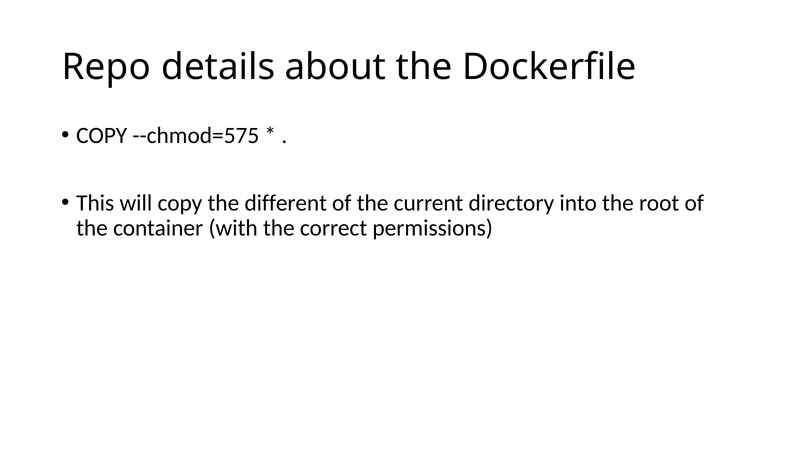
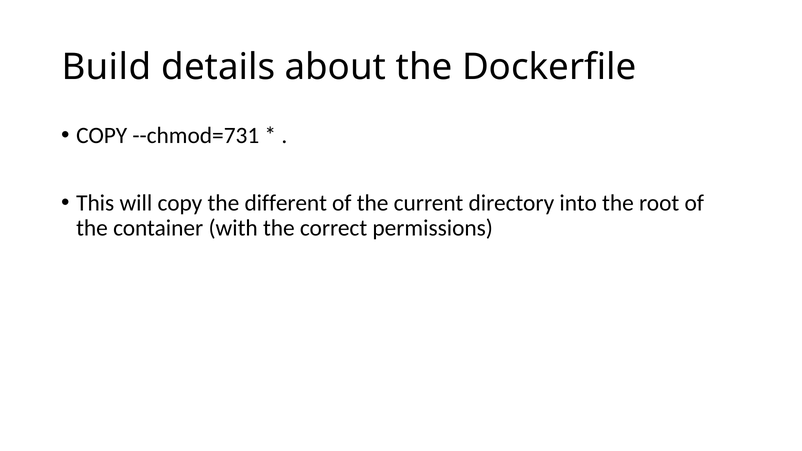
Repo: Repo -> Build
--chmod=575: --chmod=575 -> --chmod=731
